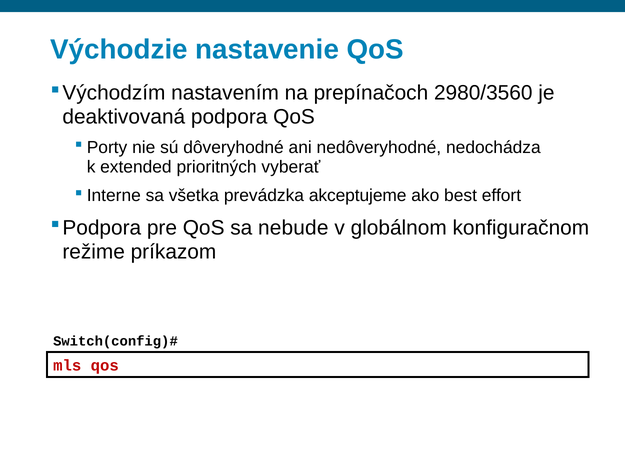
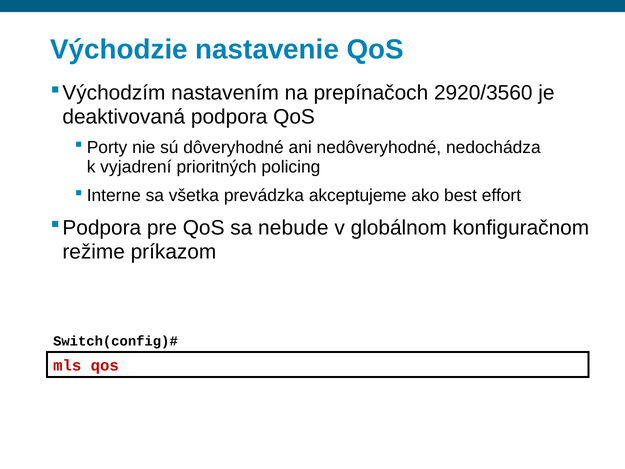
2980/3560: 2980/3560 -> 2920/3560
extended: extended -> vyjadrení
vyberať: vyberať -> policing
